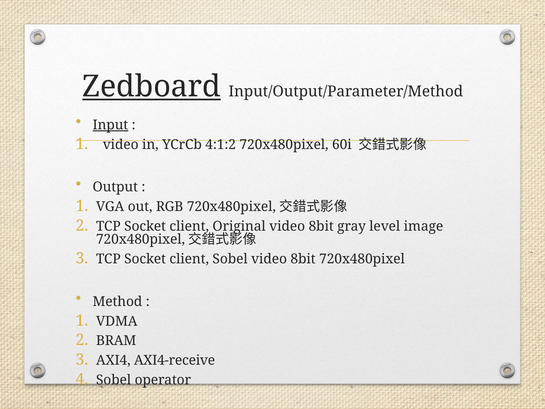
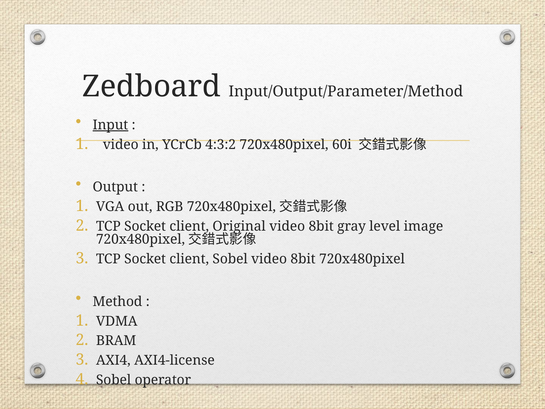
Zedboard underline: present -> none
4:1:2: 4:1:2 -> 4:3:2
AXI4-receive: AXI4-receive -> AXI4-license
